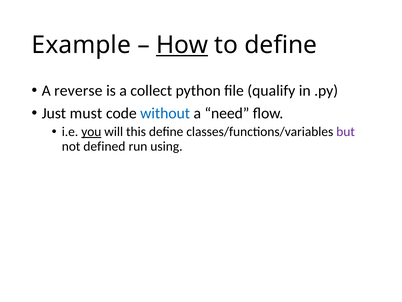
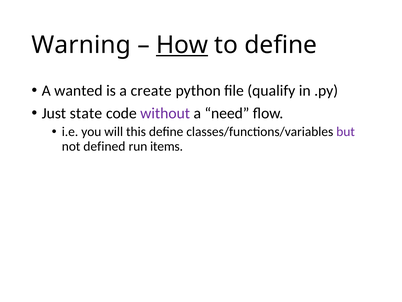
Example: Example -> Warning
reverse: reverse -> wanted
collect: collect -> create
must: must -> state
without colour: blue -> purple
you underline: present -> none
using: using -> items
